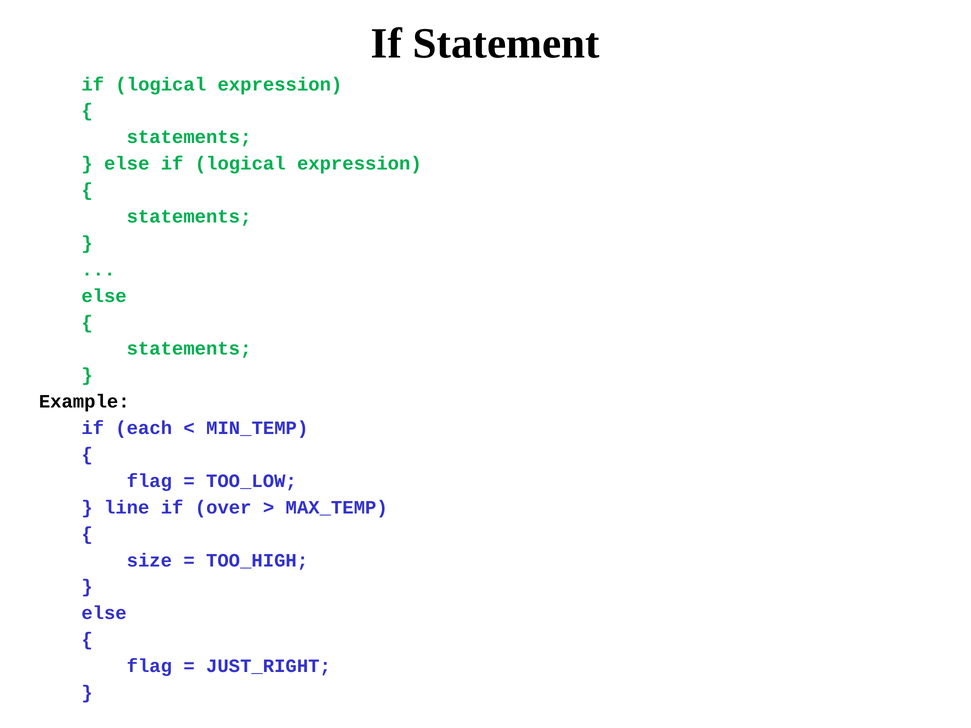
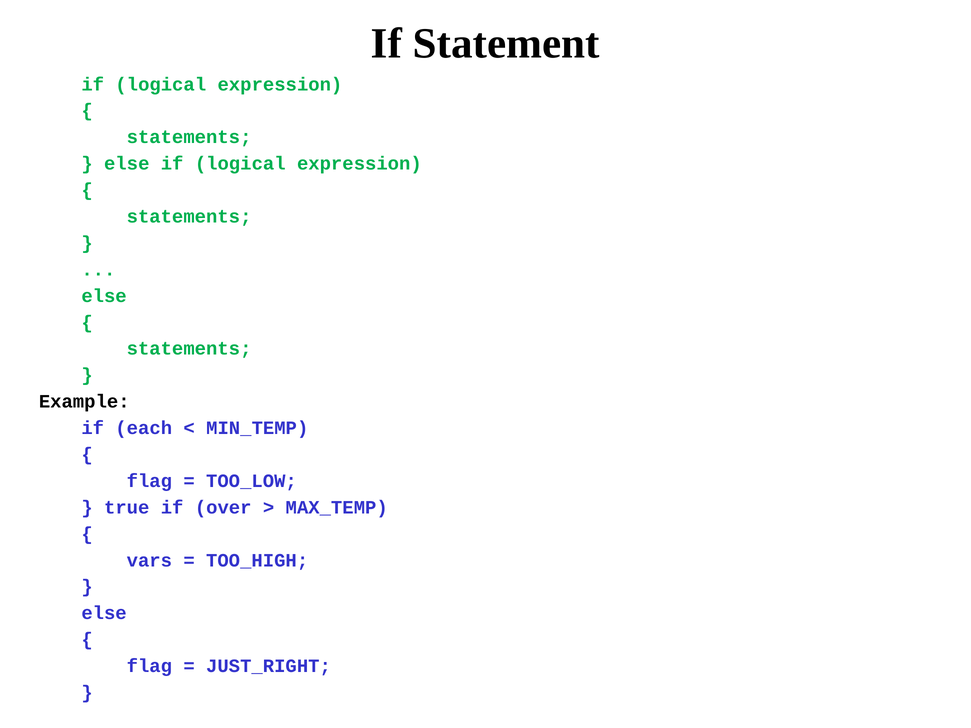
line: line -> true
size: size -> vars
